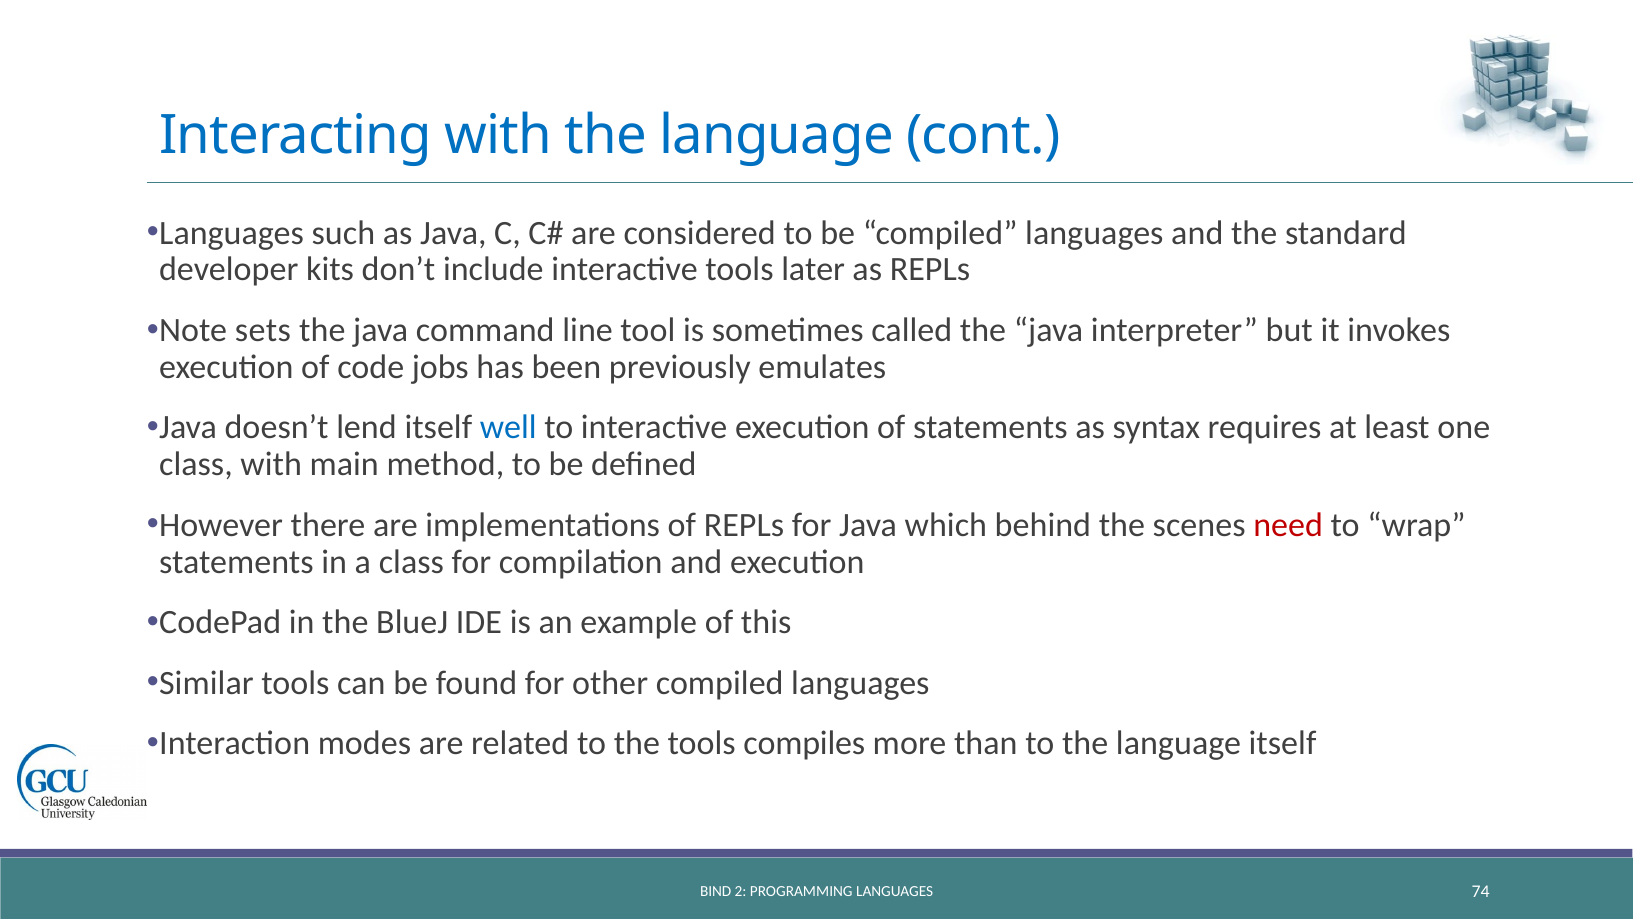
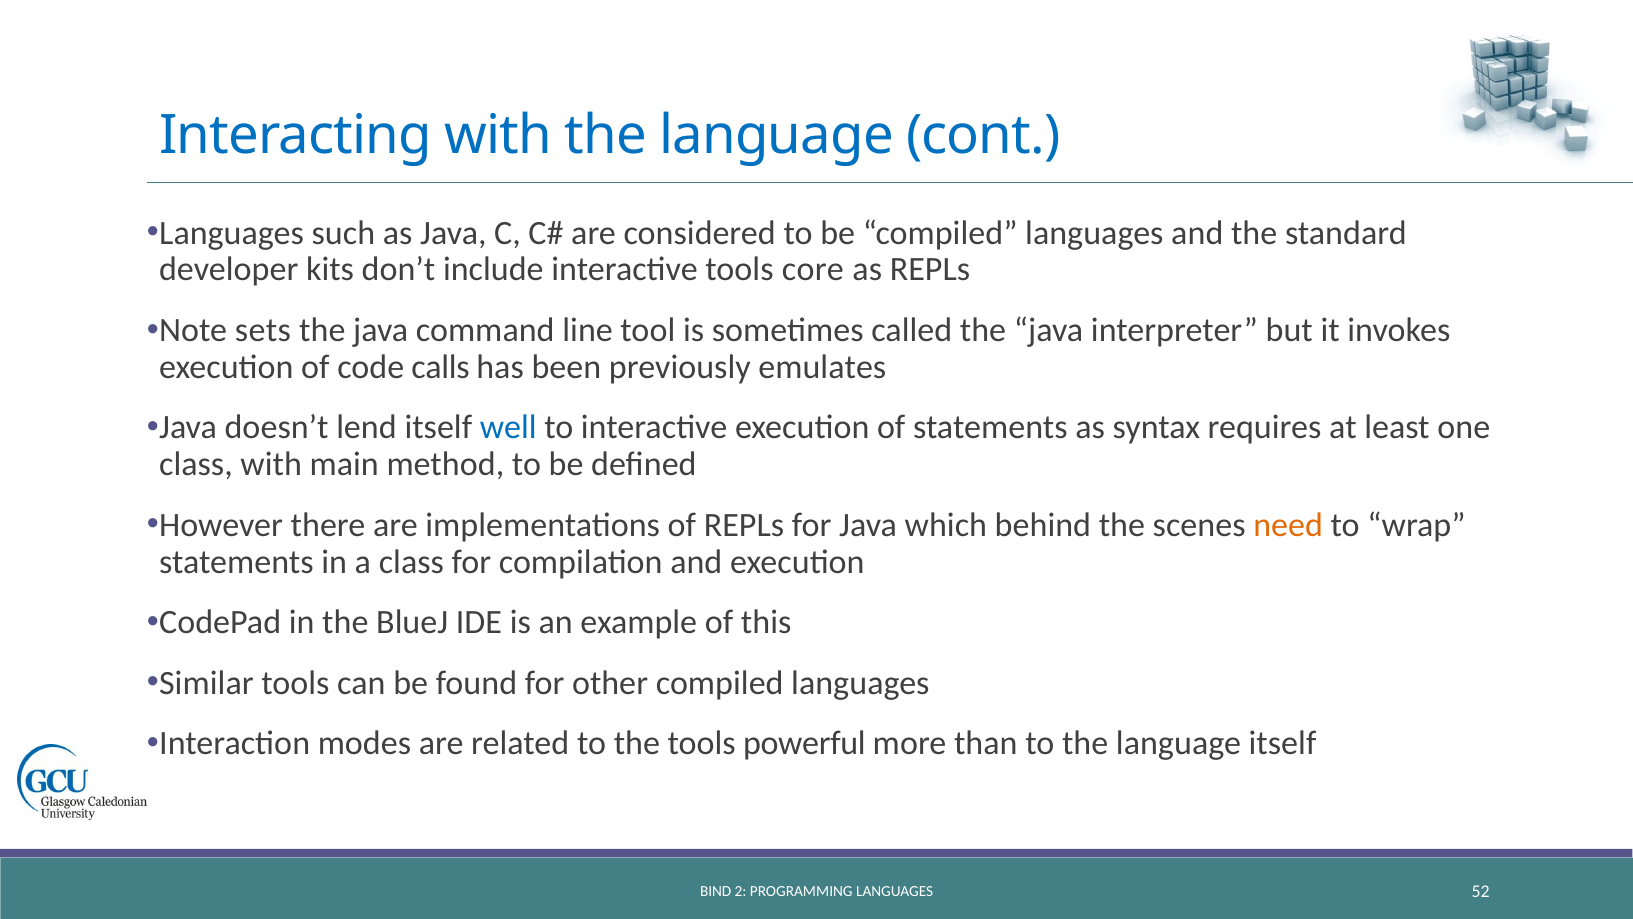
later: later -> core
jobs: jobs -> calls
need colour: red -> orange
compiles: compiles -> powerful
74: 74 -> 52
